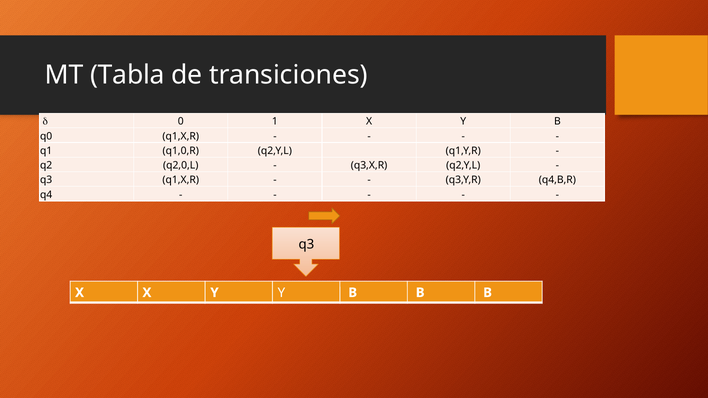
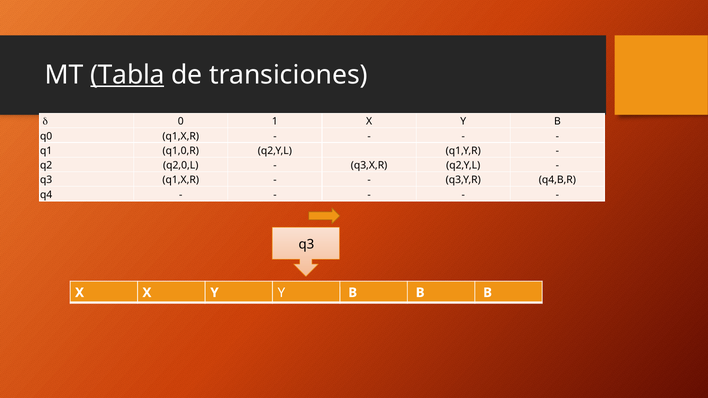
Tabla underline: none -> present
